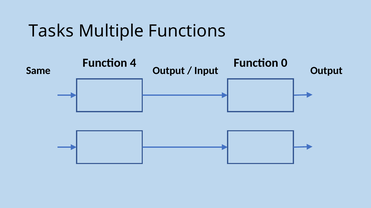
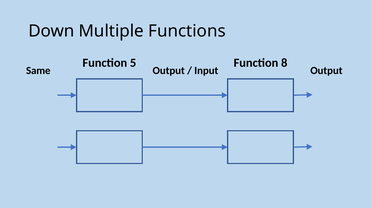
Tasks: Tasks -> Down
0: 0 -> 8
4: 4 -> 5
